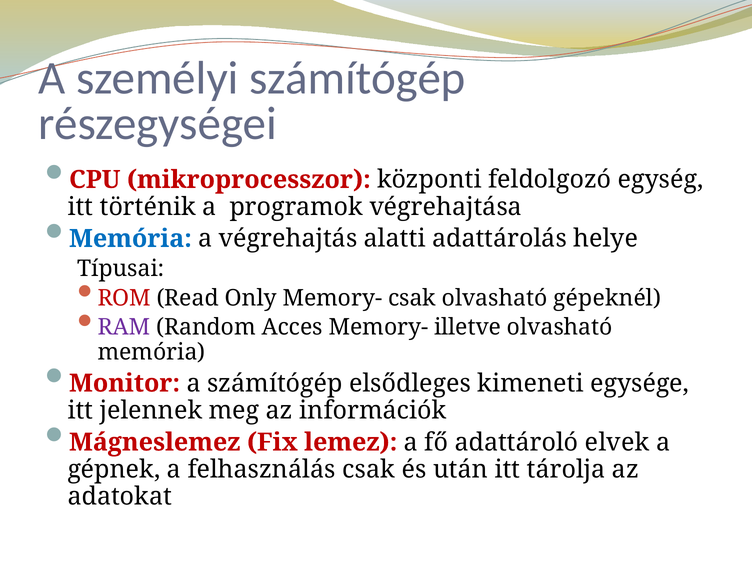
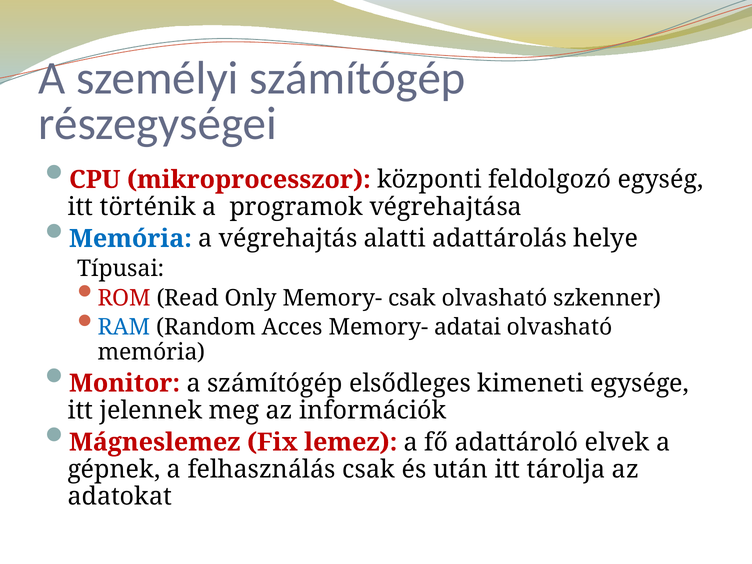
gépeknél: gépeknél -> szkenner
RAM colour: purple -> blue
illetve: illetve -> adatai
